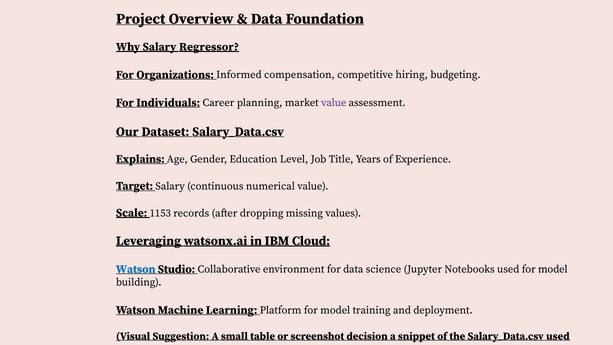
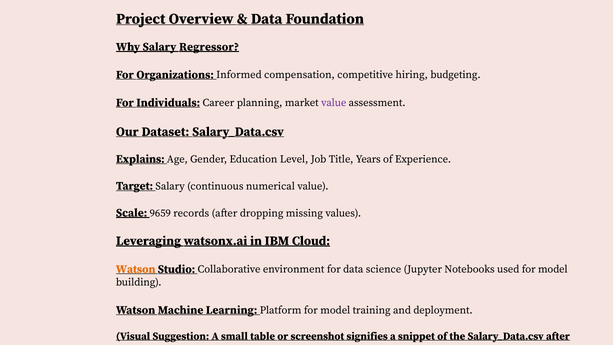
1153: 1153 -> 9659
Watson at (136, 269) colour: blue -> orange
decision: decision -> signifies
Salary_Data.csv used: used -> after
